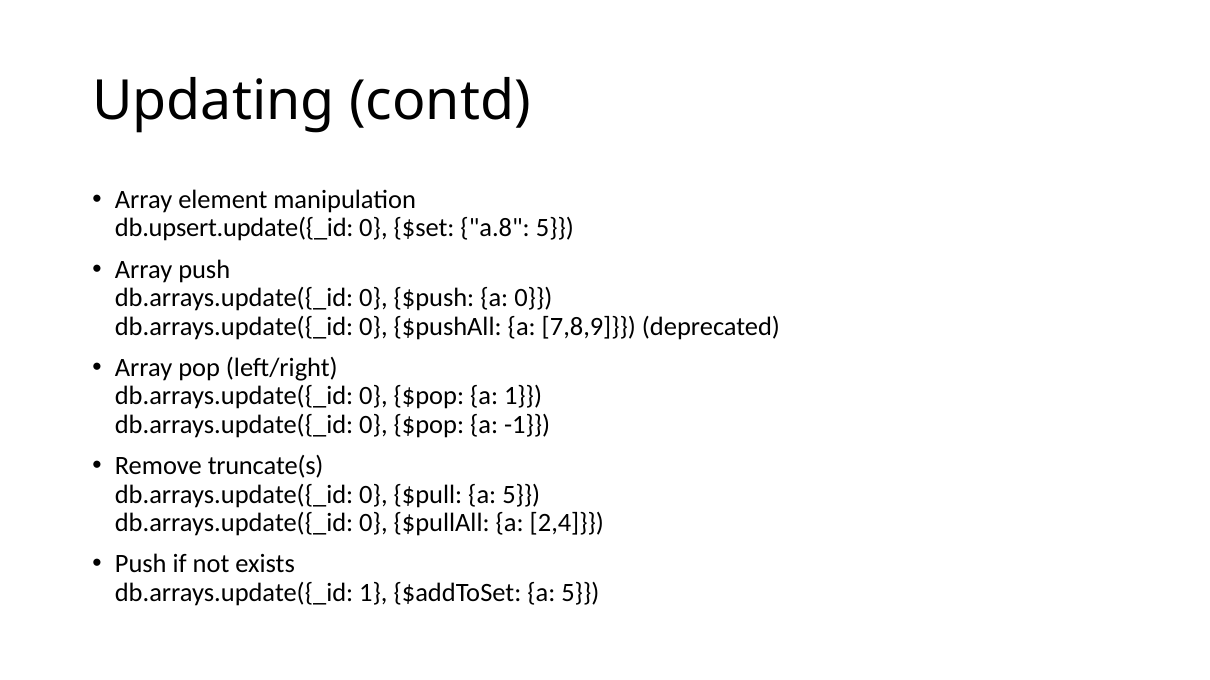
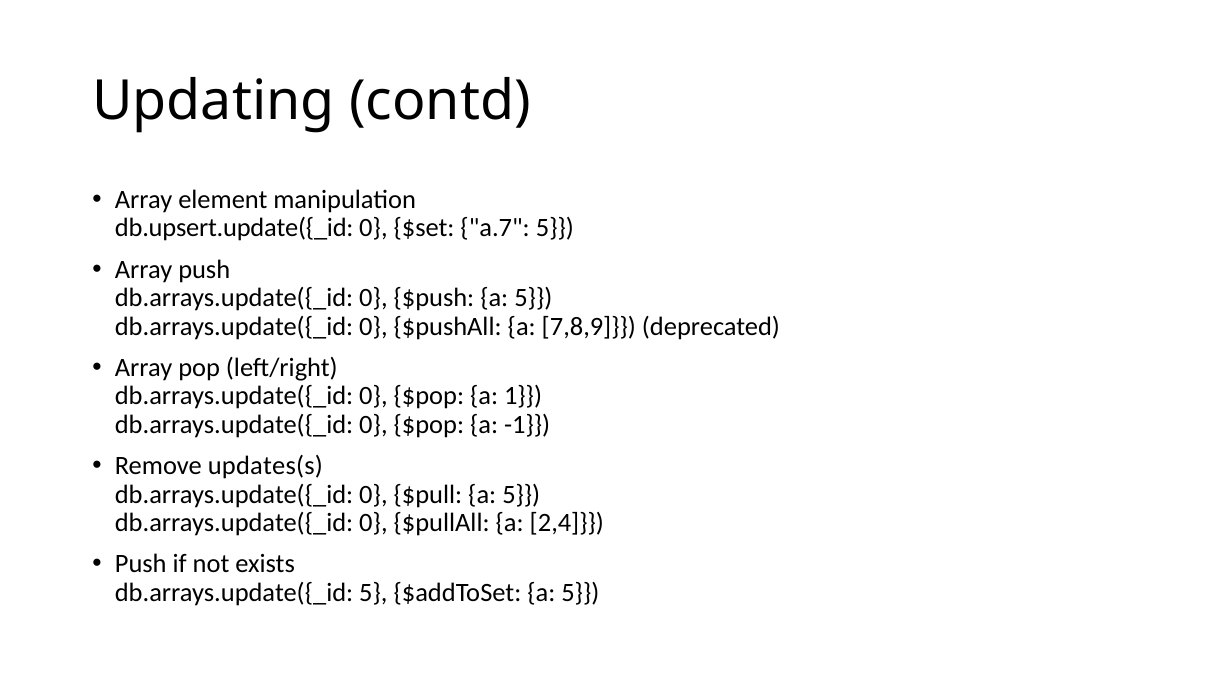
a.8: a.8 -> a.7
$push a 0: 0 -> 5
truncate(s: truncate(s -> updates(s
db.arrays.update({_id 1: 1 -> 5
